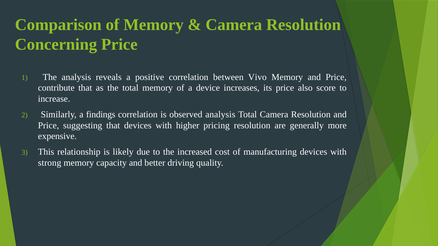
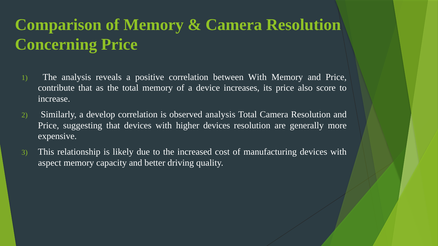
between Vivo: Vivo -> With
findings: findings -> develop
higher pricing: pricing -> devices
strong: strong -> aspect
